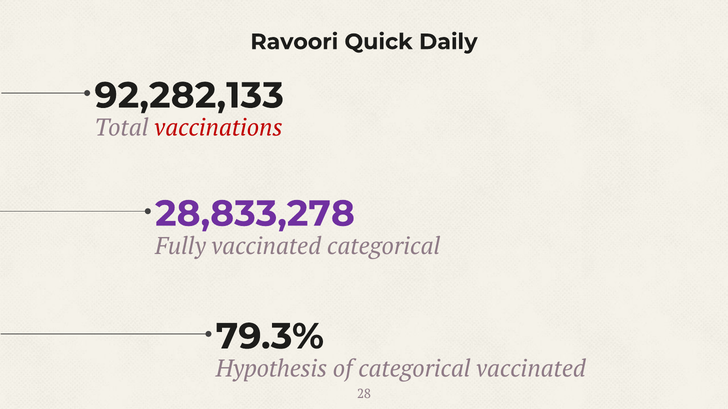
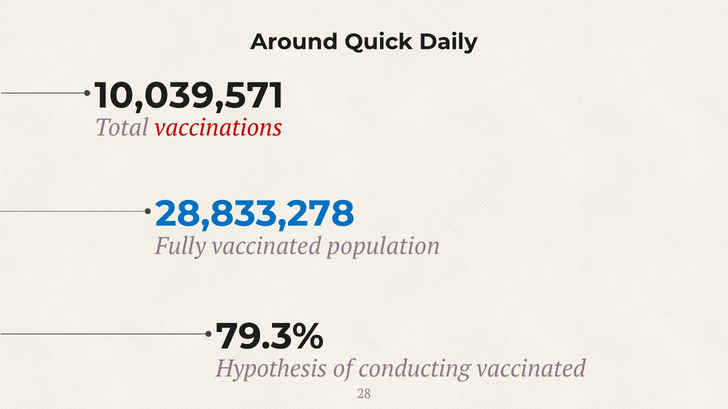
Ravoori: Ravoori -> Around
92,282,133: 92,282,133 -> 10,039,571
28,833,278 colour: purple -> blue
vaccinated categorical: categorical -> population
of categorical: categorical -> conducting
